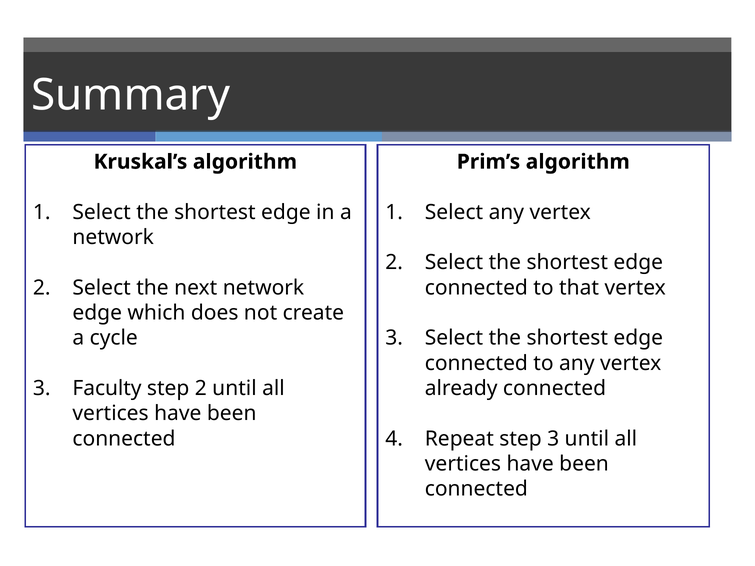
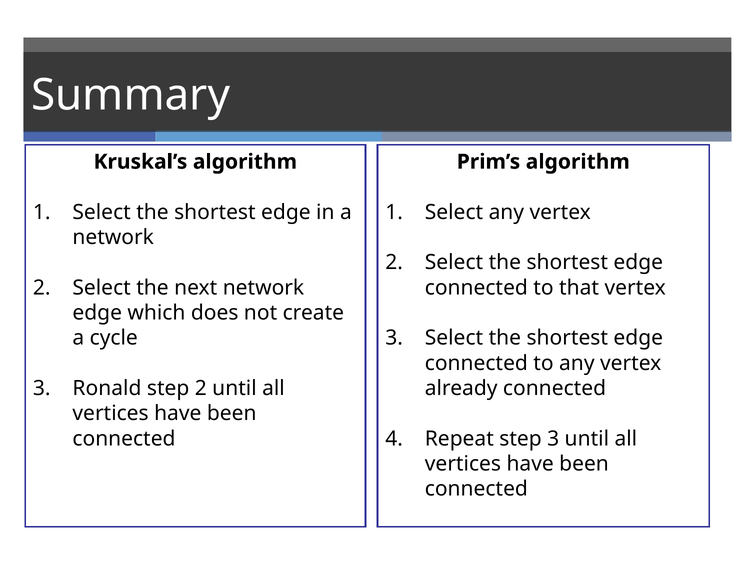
Faculty: Faculty -> Ronald
